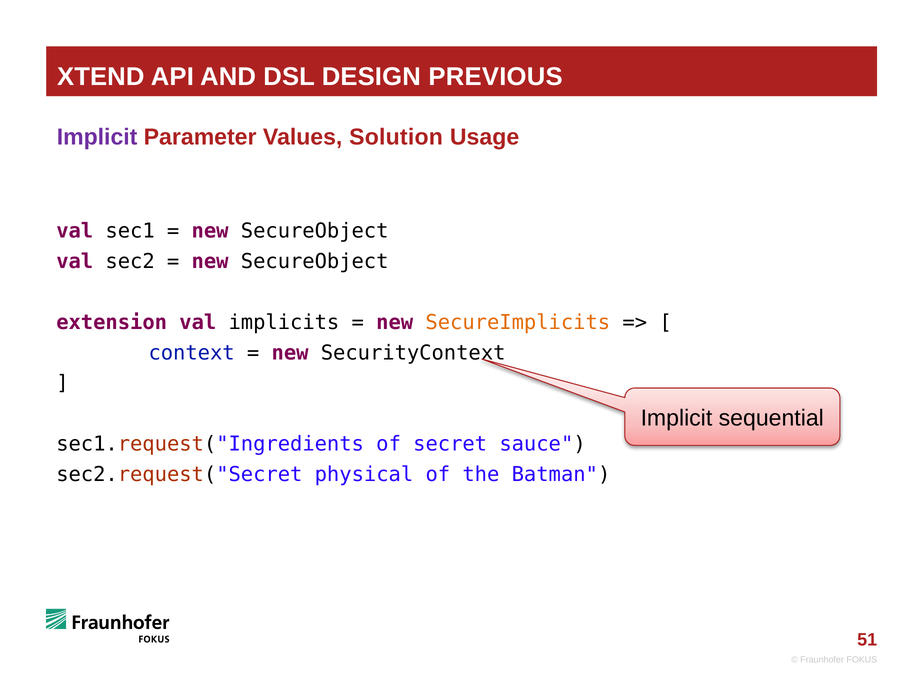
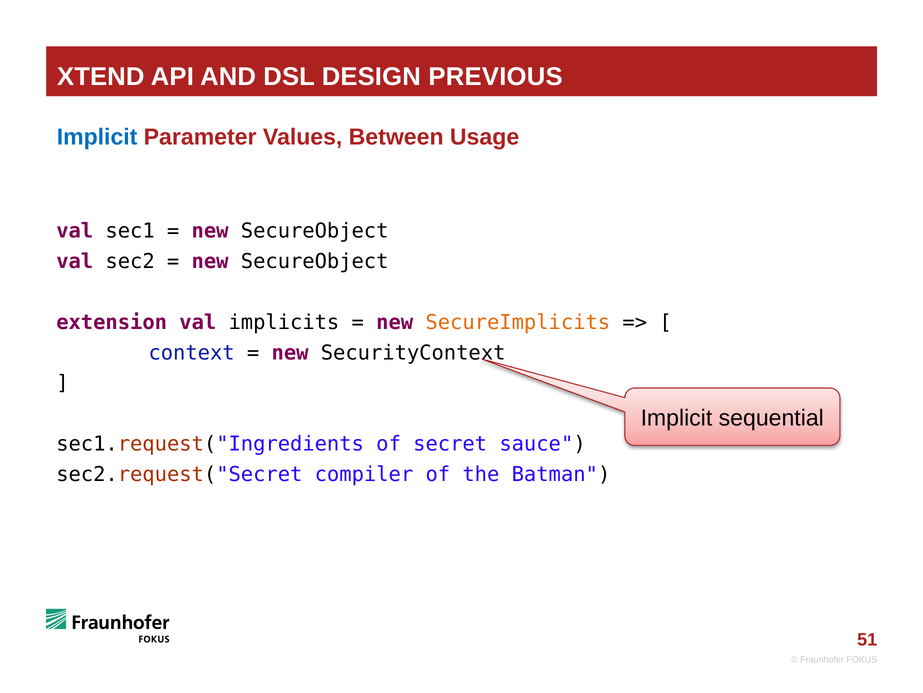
Implicit at (97, 137) colour: purple -> blue
Solution: Solution -> Between
physical: physical -> compiler
